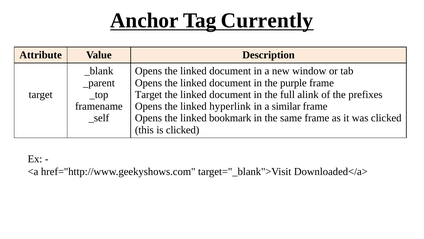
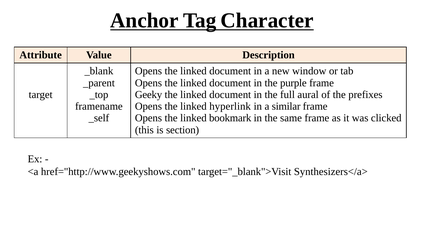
Currently: Currently -> Character
Target at (149, 94): Target -> Geeky
alink: alink -> aural
is clicked: clicked -> section
Downloaded</a>: Downloaded</a> -> Synthesizers</a>
